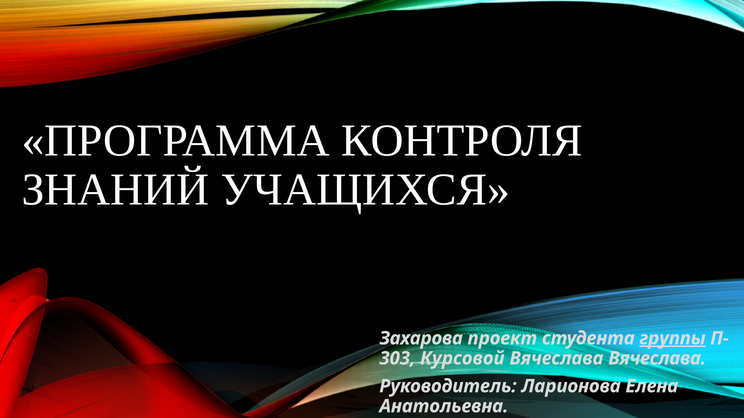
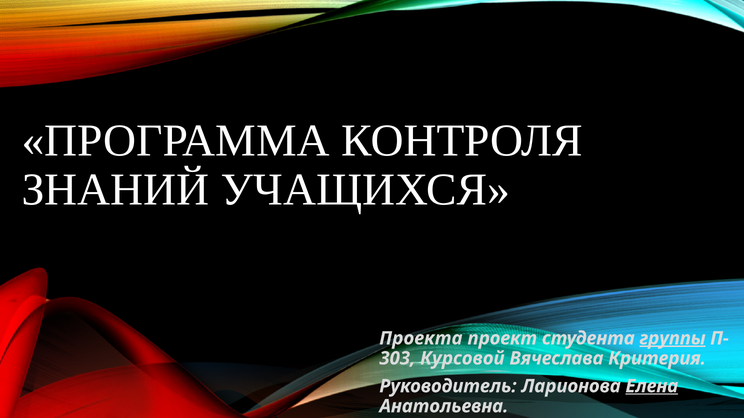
Захарова: Захарова -> Проекта
Вячеслава Вячеслава: Вячеслава -> Критерия
Елена underline: none -> present
